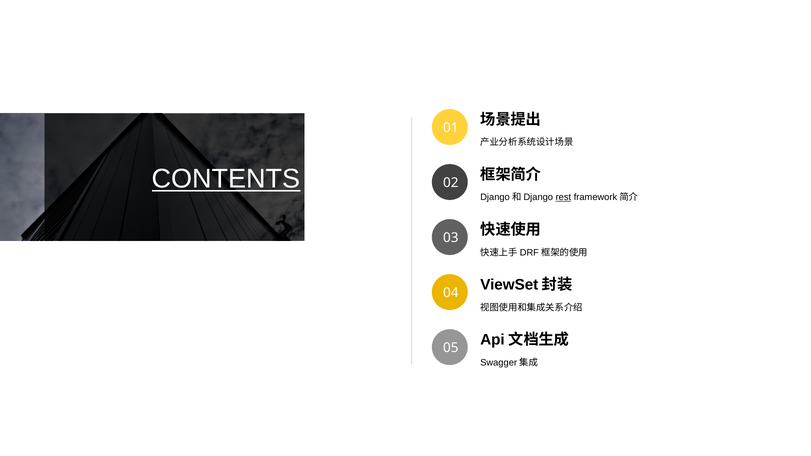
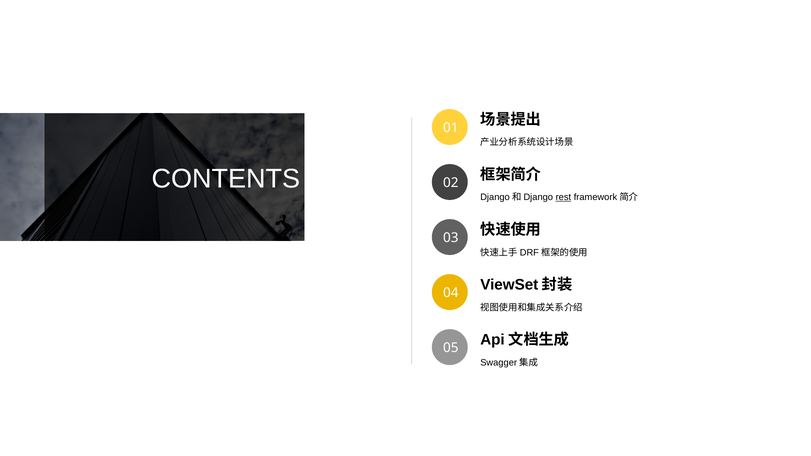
CONTENTS underline: present -> none
